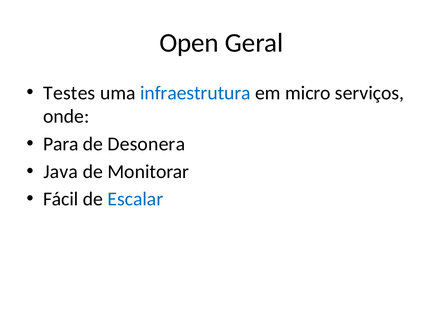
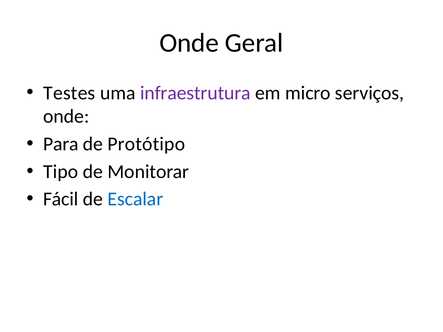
Open at (189, 43): Open -> Onde
infraestrutura colour: blue -> purple
Desonera: Desonera -> Protótipo
Java: Java -> Tipo
